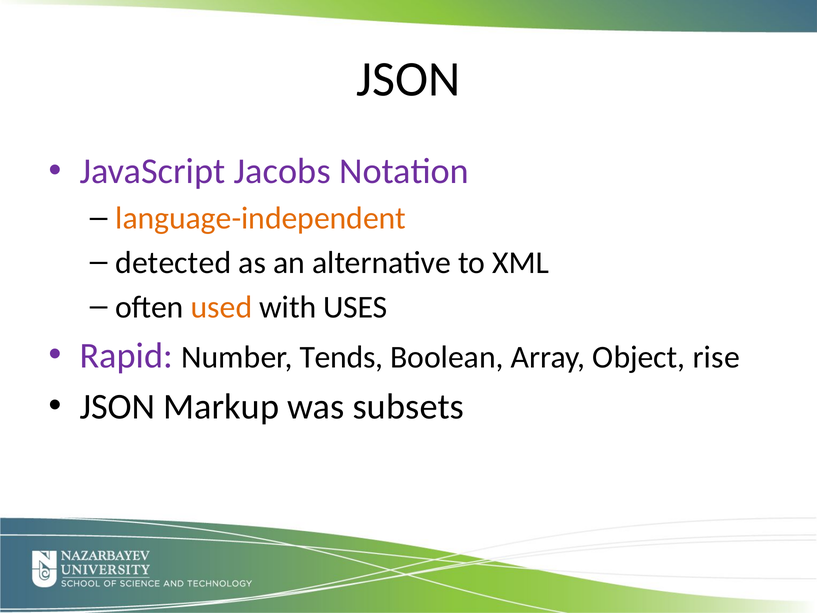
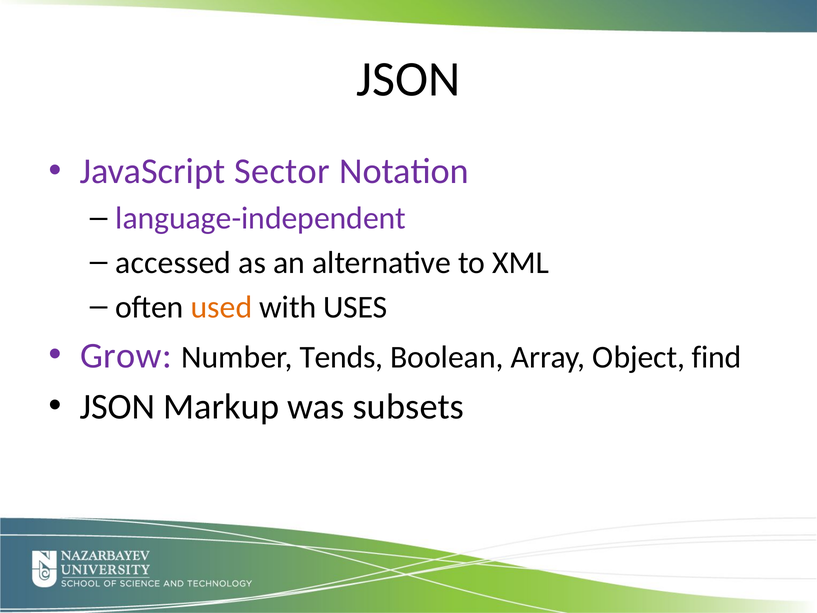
Jacobs: Jacobs -> Sector
language-independent colour: orange -> purple
detected: detected -> accessed
Rapid: Rapid -> Grow
rise: rise -> find
